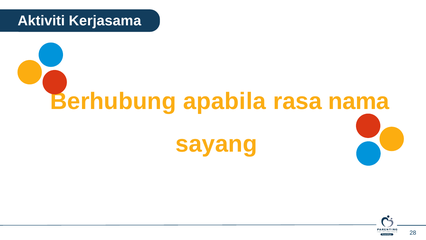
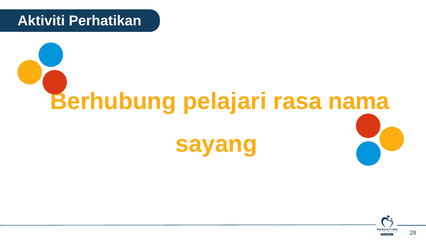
Kerjasama: Kerjasama -> Perhatikan
apabila: apabila -> pelajari
